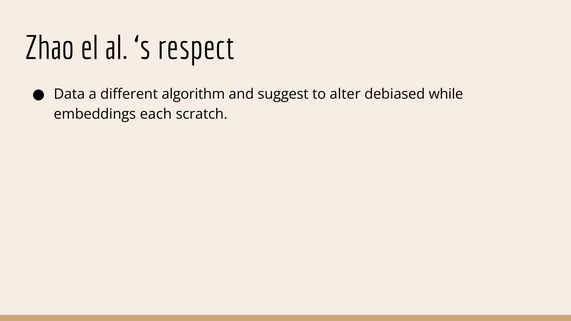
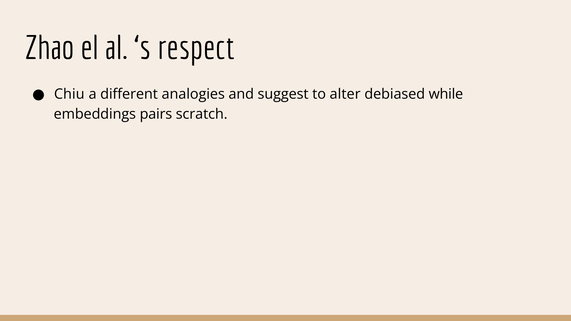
Data: Data -> Chiu
algorithm: algorithm -> analogies
each: each -> pairs
